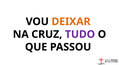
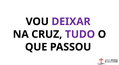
DEIXAR colour: orange -> purple
